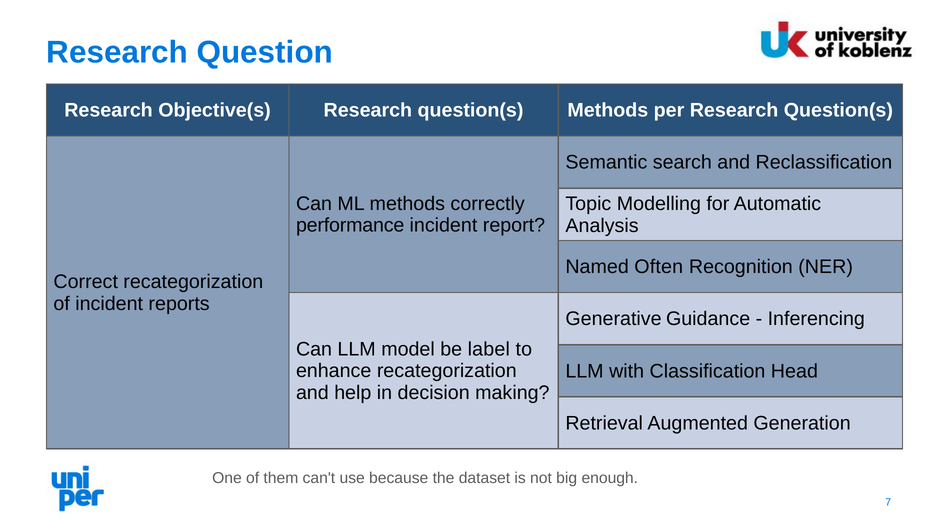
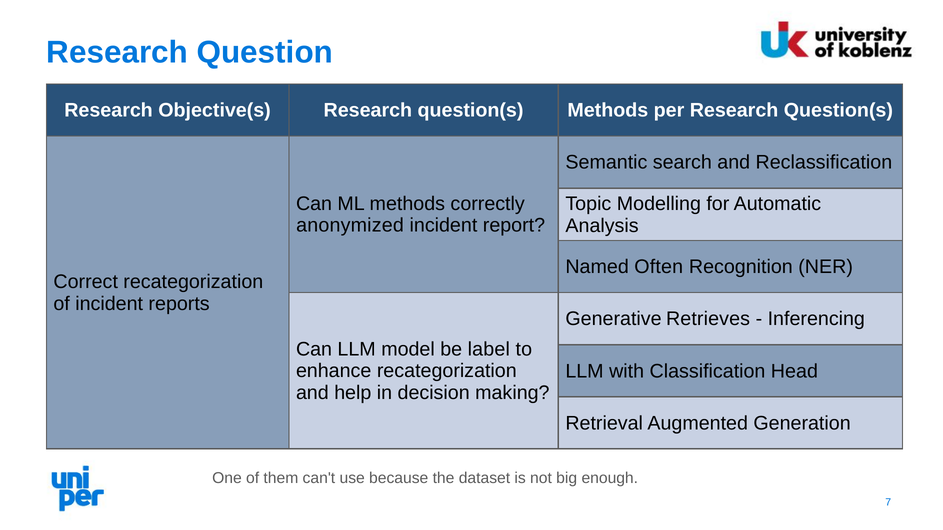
performance: performance -> anonymized
Guidance: Guidance -> Retrieves
